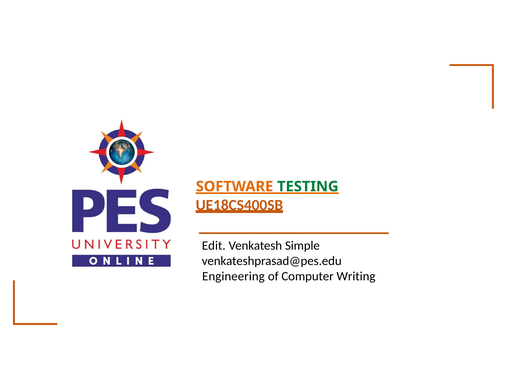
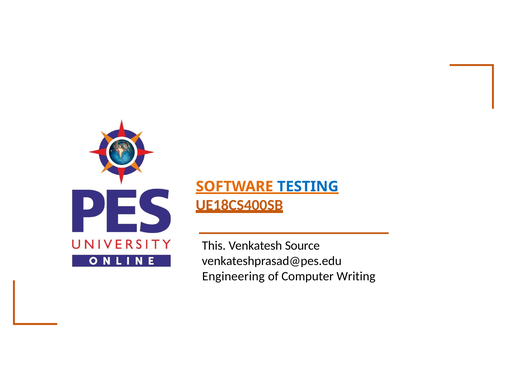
TESTING colour: green -> blue
Edit: Edit -> This
Simple: Simple -> Source
